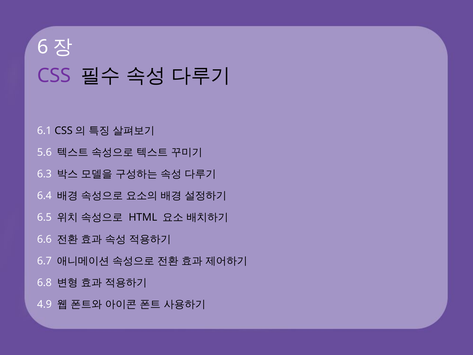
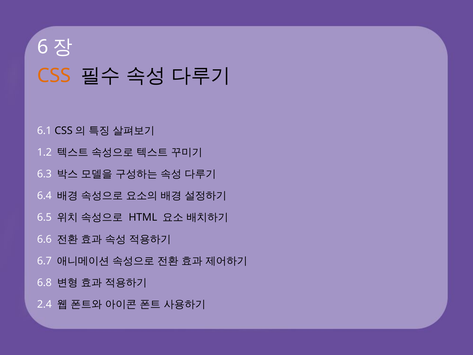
CSS colour: purple -> orange
5.6: 5.6 -> 1.2
4.9: 4.9 -> 2.4
